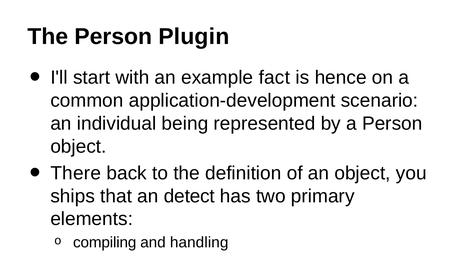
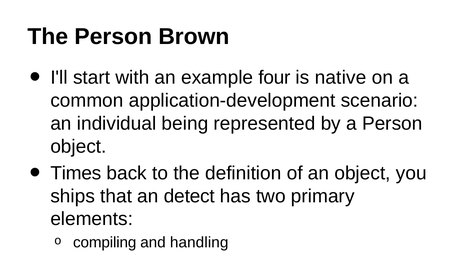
Plugin: Plugin -> Brown
fact: fact -> four
hence: hence -> native
There: There -> Times
